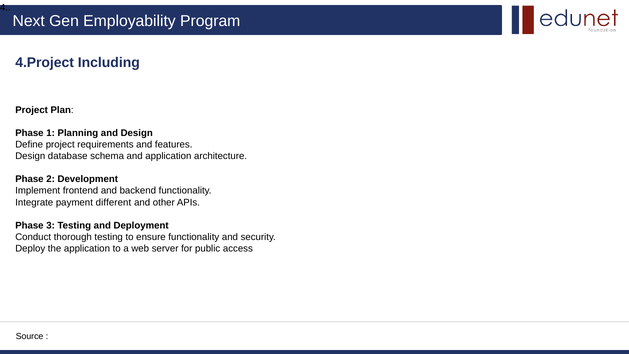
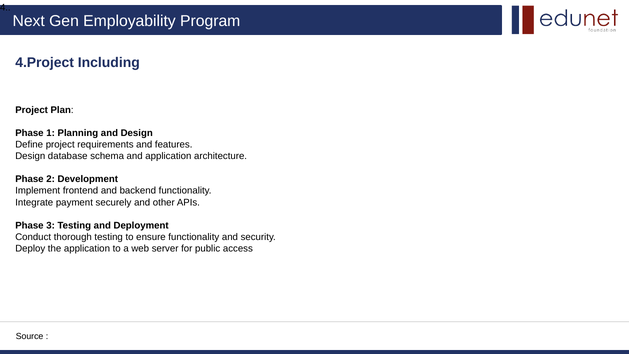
different: different -> securely
